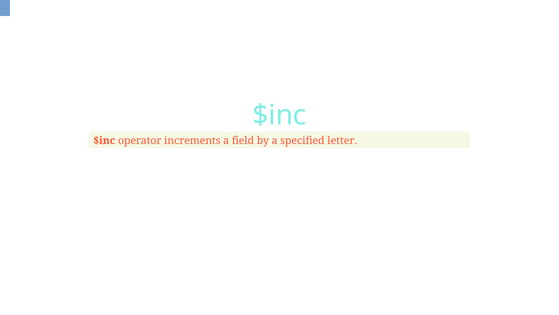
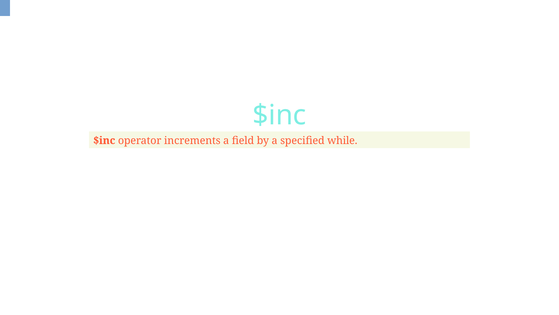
letter: letter -> while
